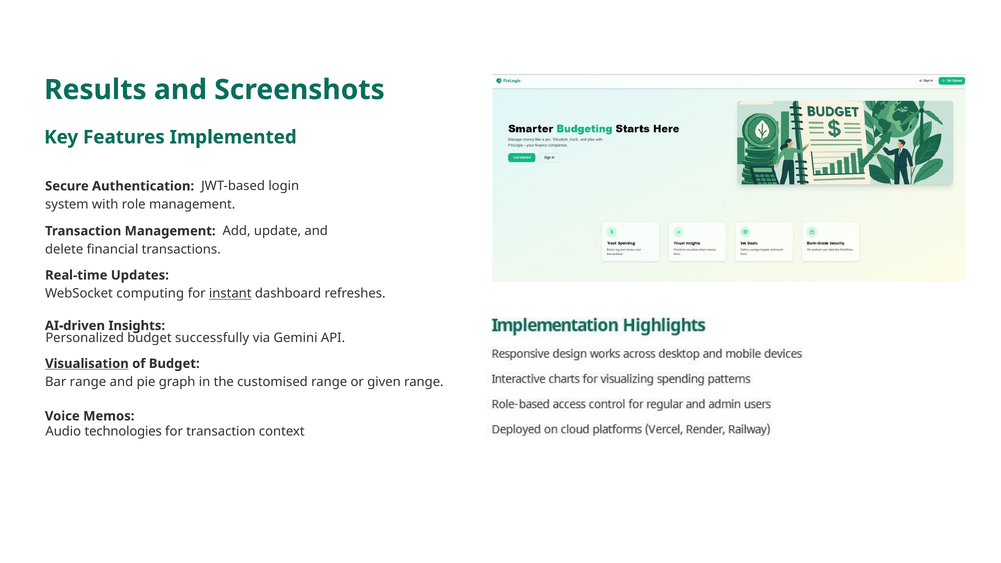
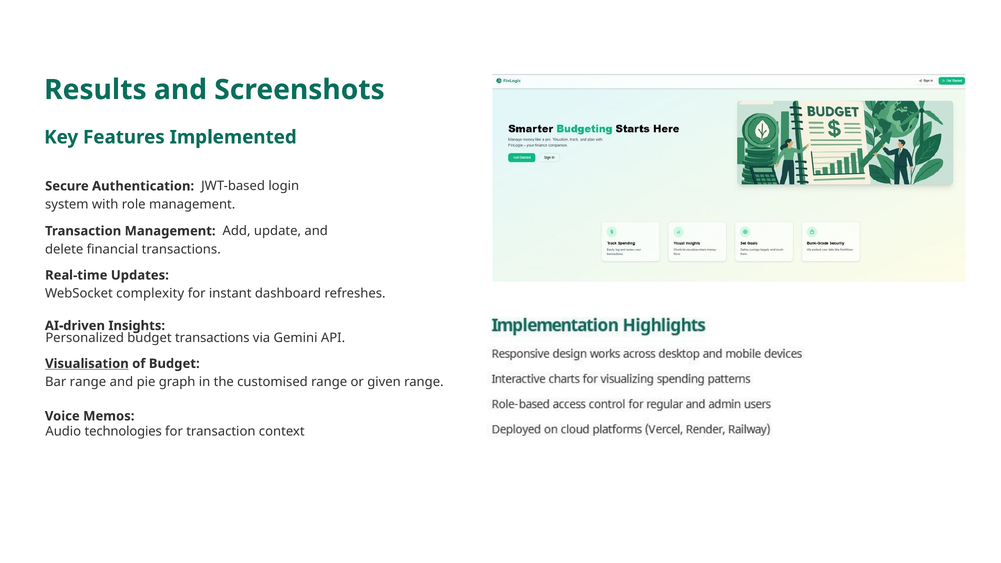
computing: computing -> complexity
instant underline: present -> none
budget successfully: successfully -> transactions
